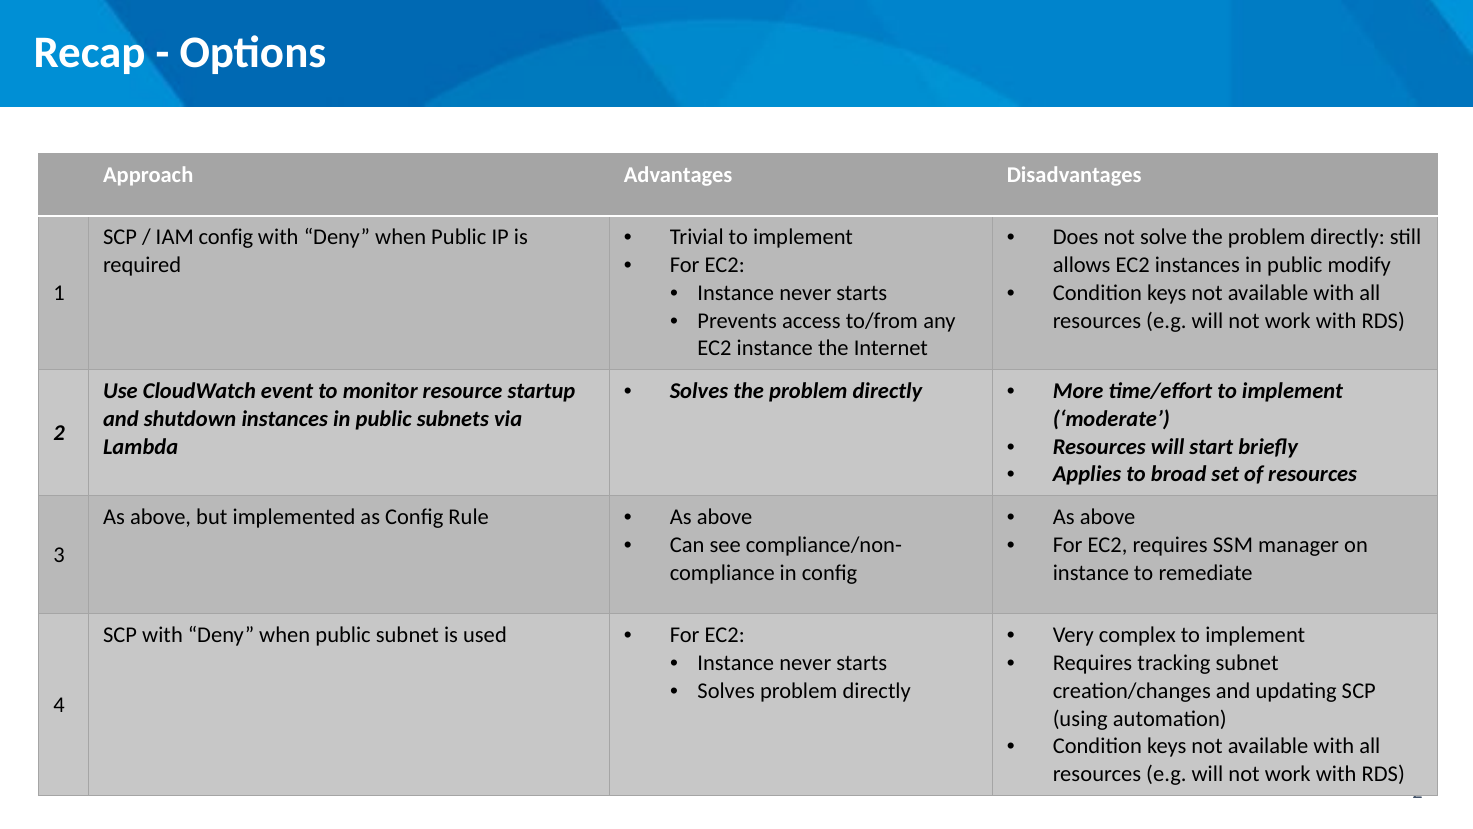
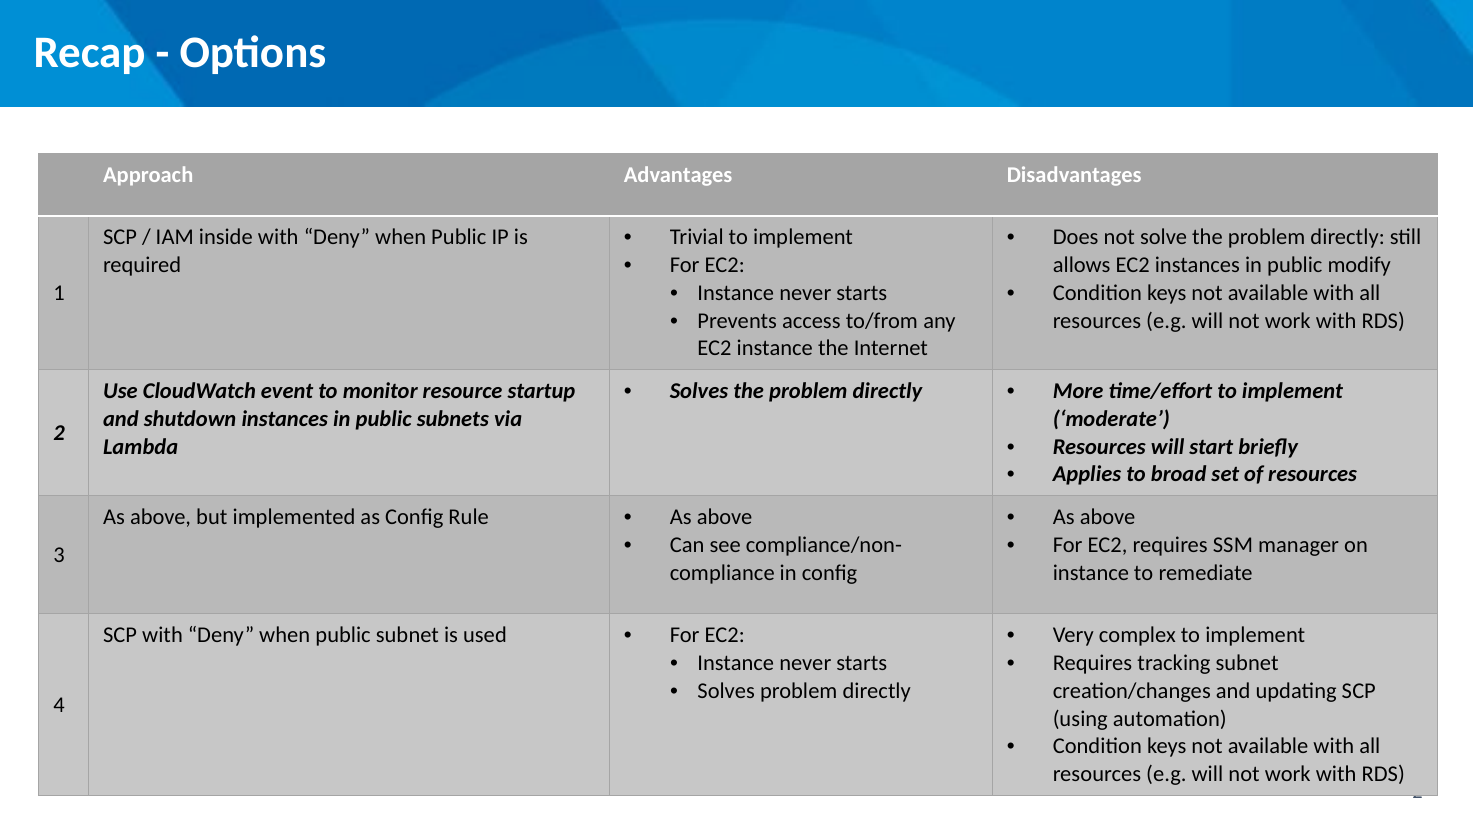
IAM config: config -> inside
